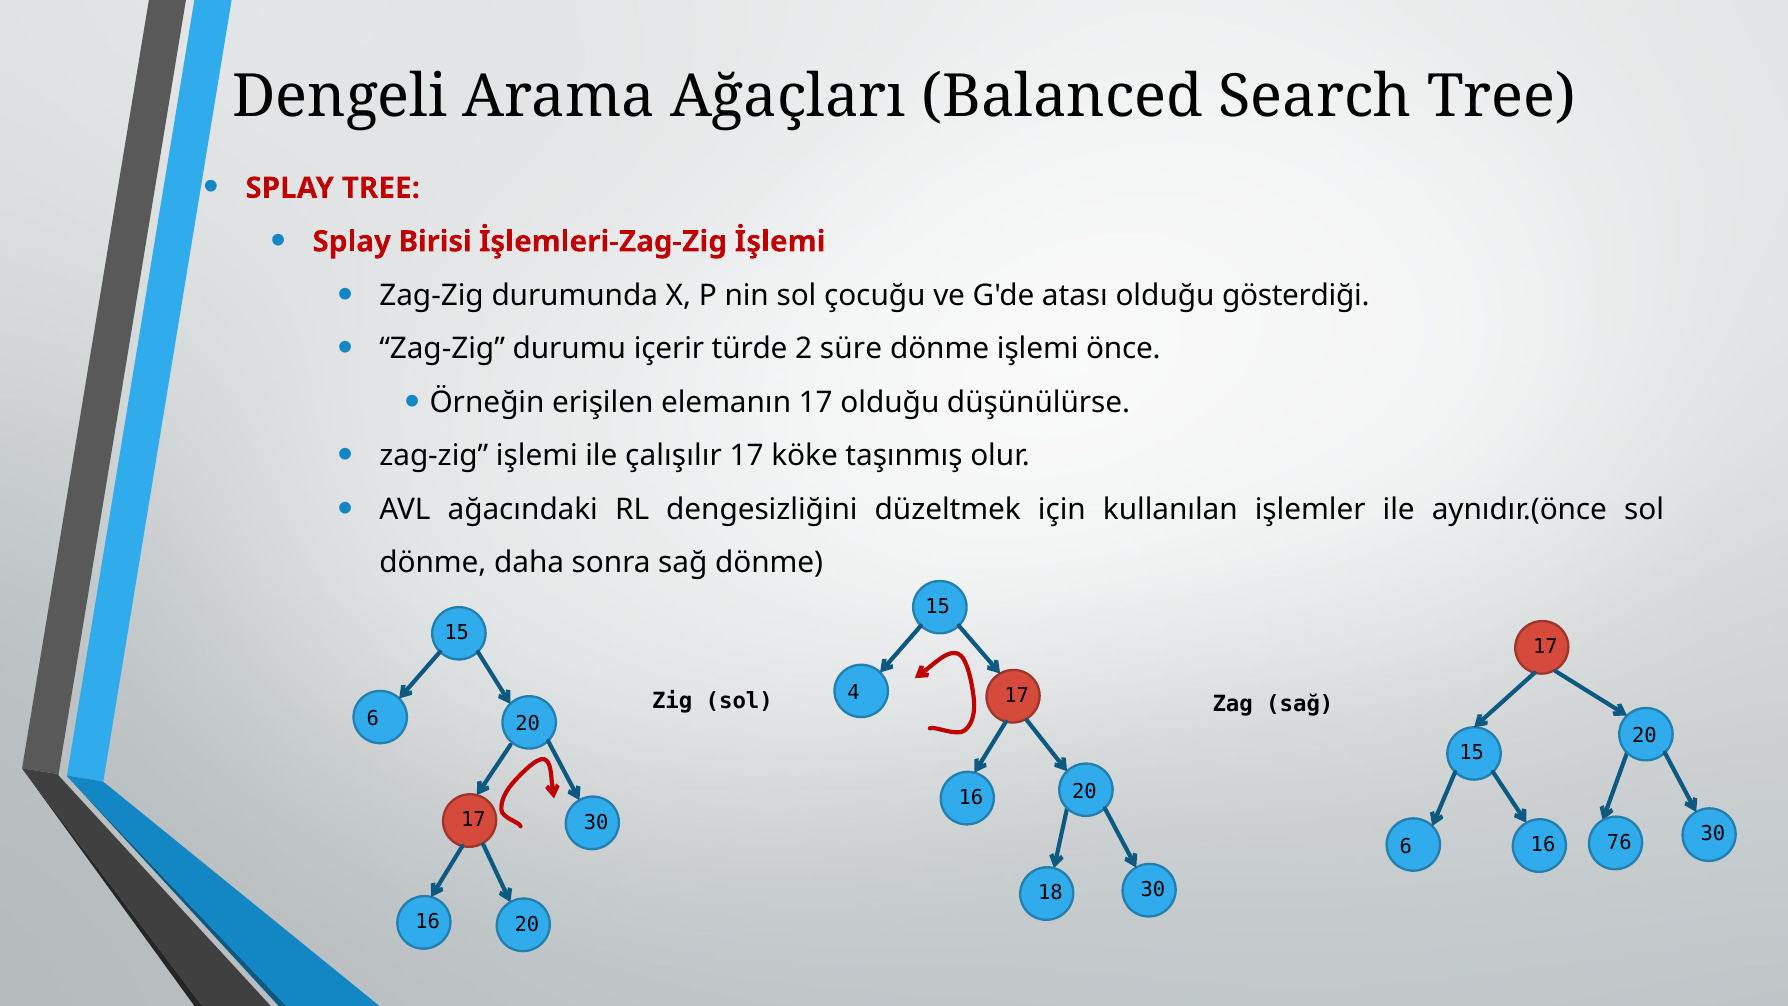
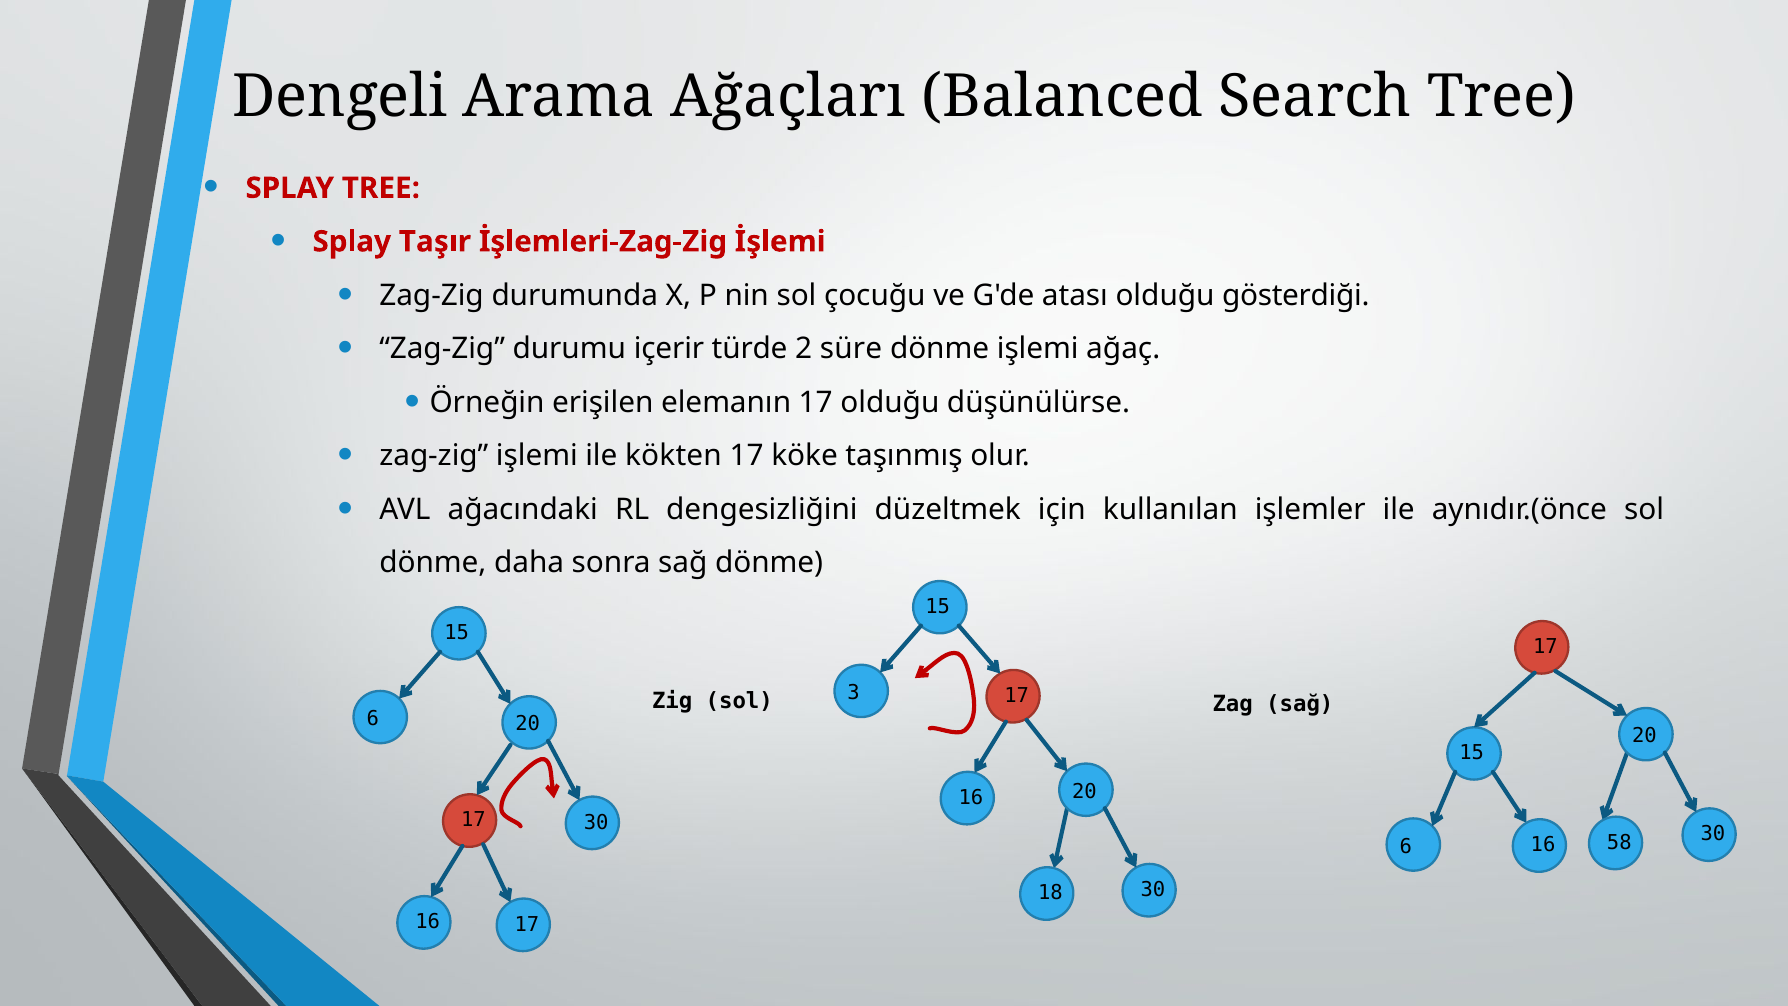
Birisi: Birisi -> Taşır
önce: önce -> ağaç
çalışılır: çalışılır -> kökten
4: 4 -> 3
76: 76 -> 58
16 20: 20 -> 17
